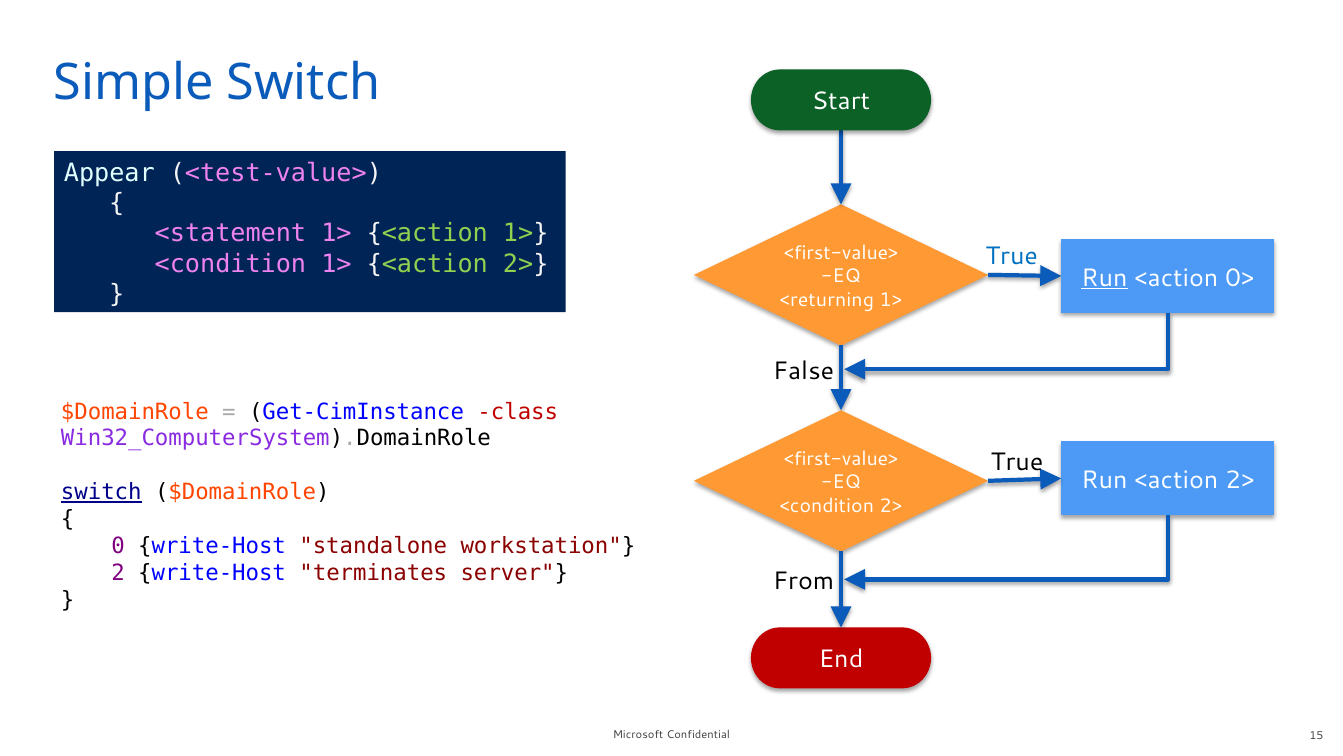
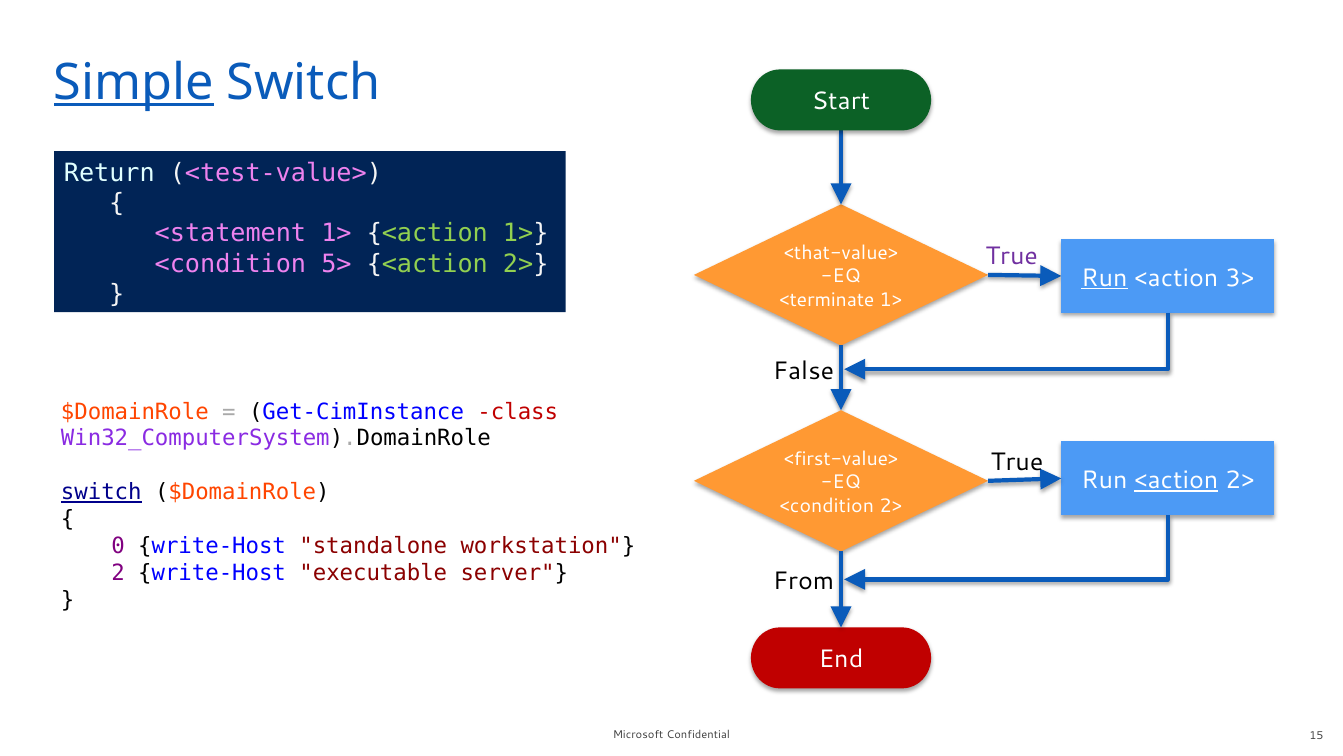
Simple underline: none -> present
Appear: Appear -> Return
<first-value> at (841, 253): <first-value> -> <that-value>
True at (1012, 256) colour: blue -> purple
<condition 1>: 1> -> 5>
0>: 0> -> 3>
<returning: <returning -> <terminate
<action at (1176, 480) underline: none -> present
terminates: terminates -> executable
